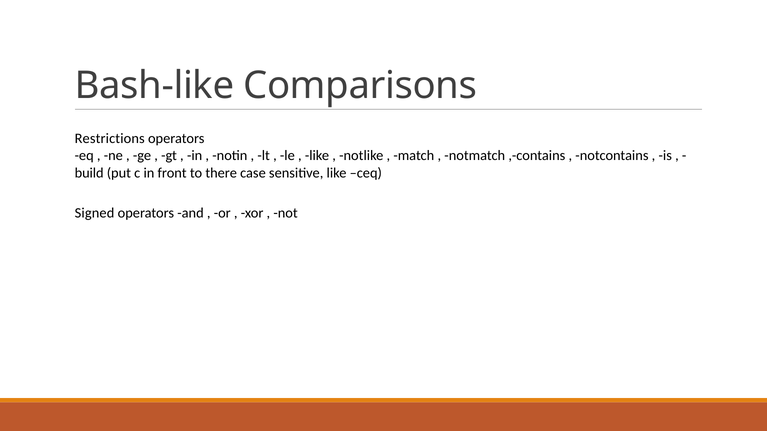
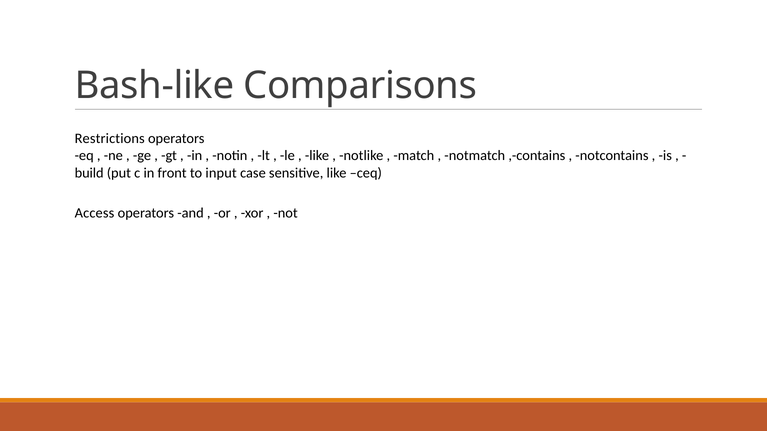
there: there -> input
Signed: Signed -> Access
